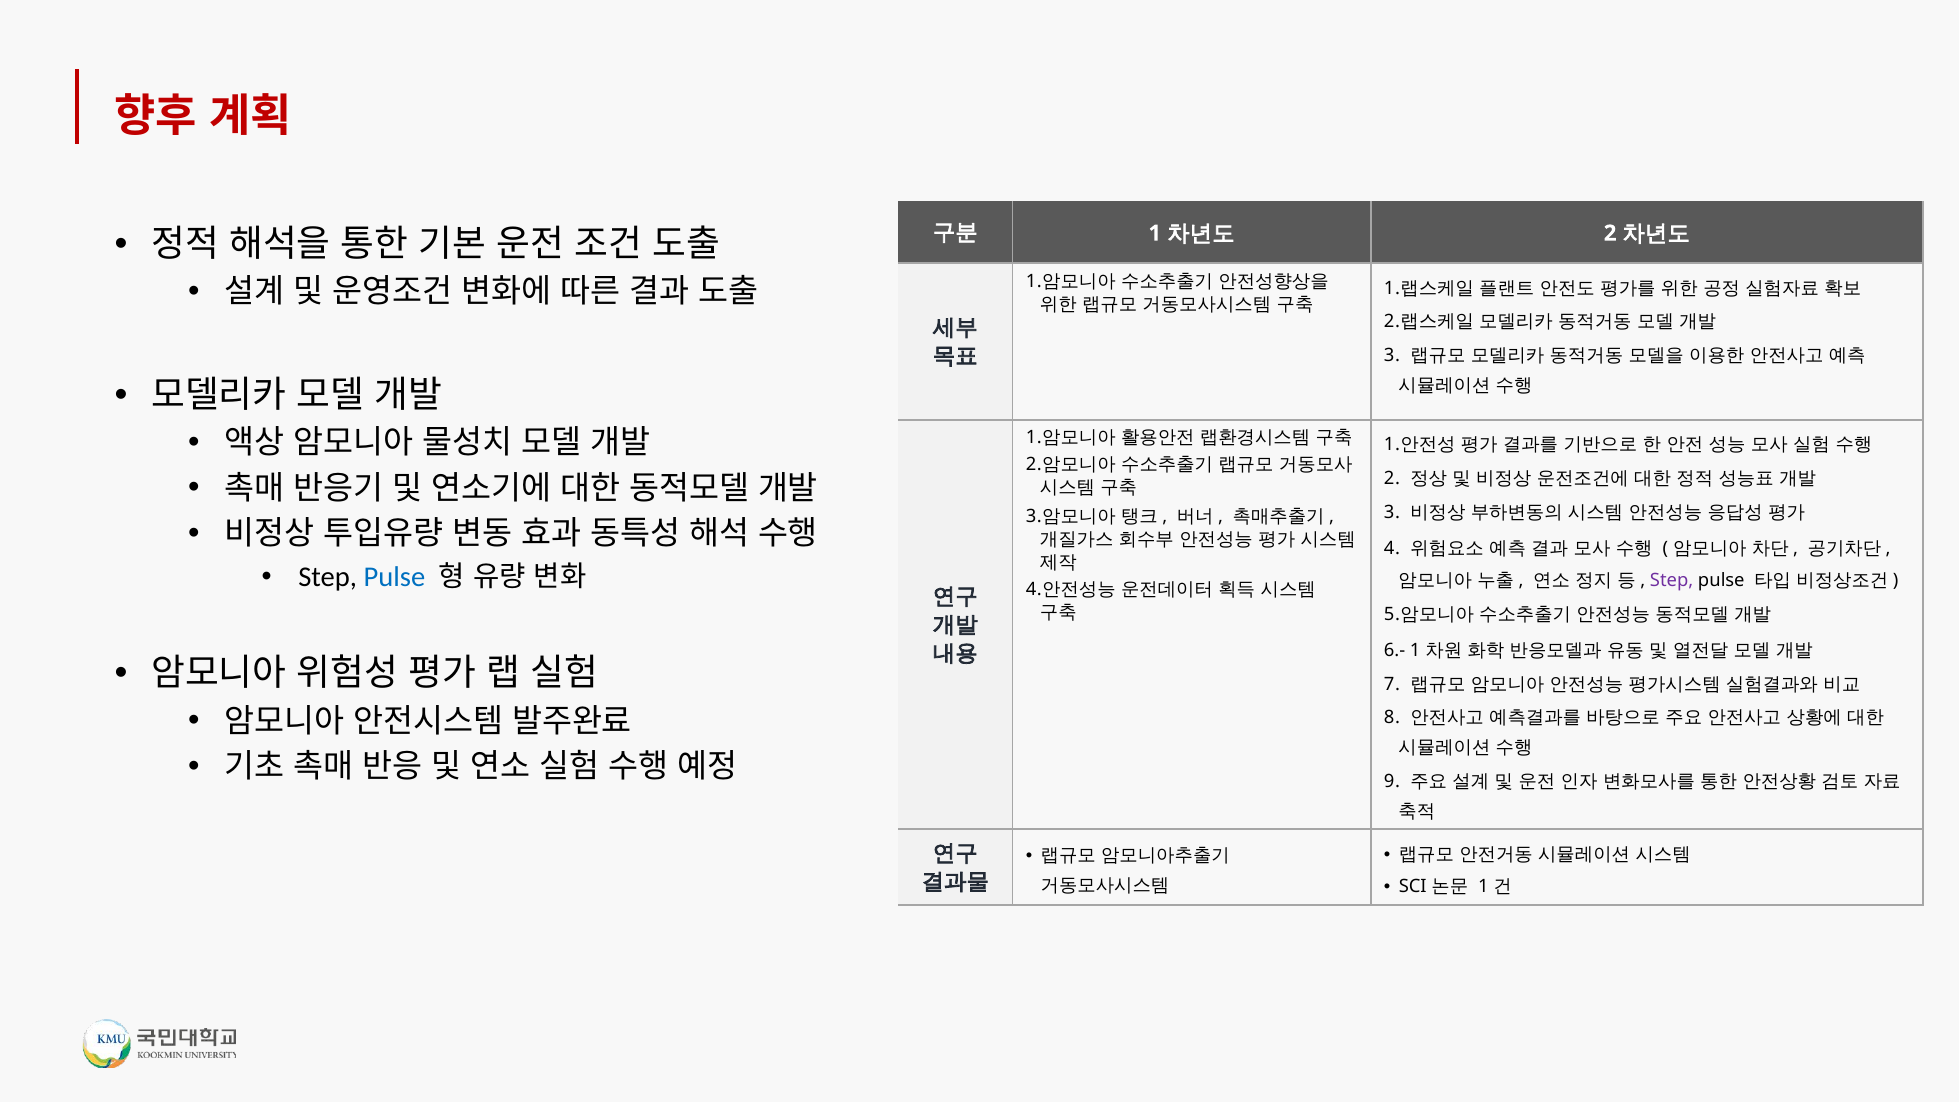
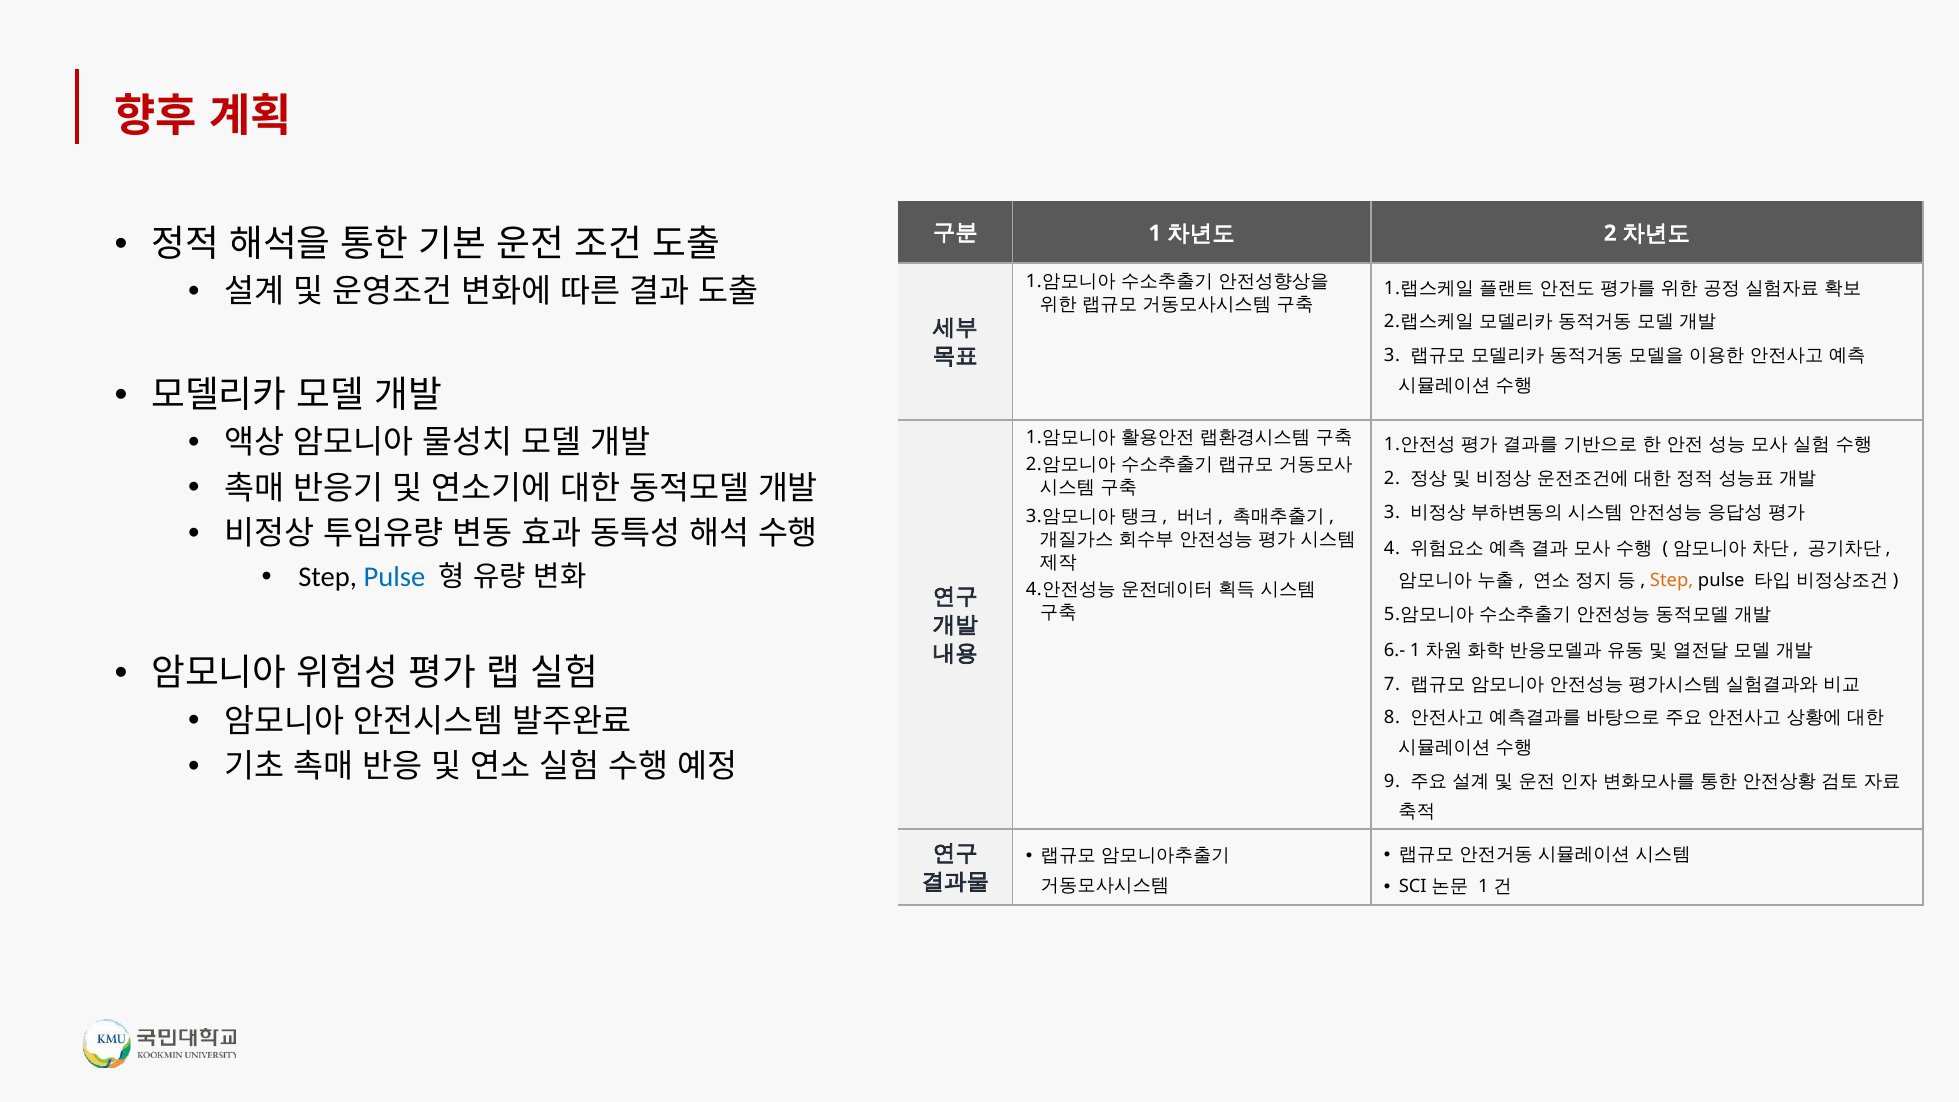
Step at (1672, 581) colour: purple -> orange
